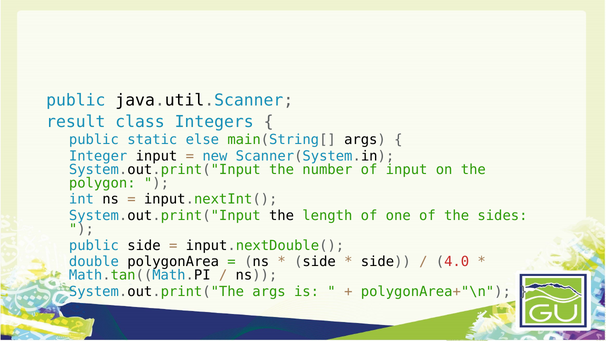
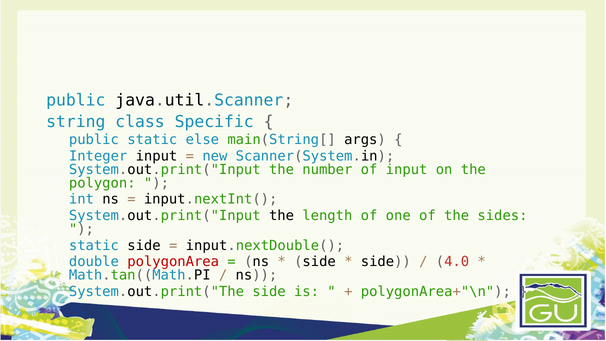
result: result -> string
Integers: Integers -> Specific
public at (94, 245): public -> static
polygonArea colour: black -> red
System.out.print("The args: args -> side
